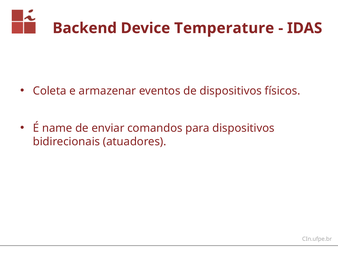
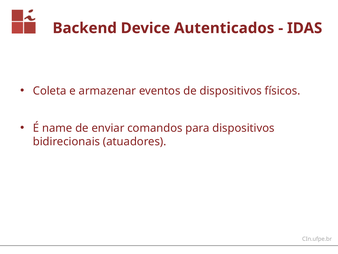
Temperature: Temperature -> Autenticados
